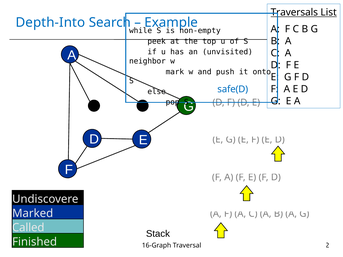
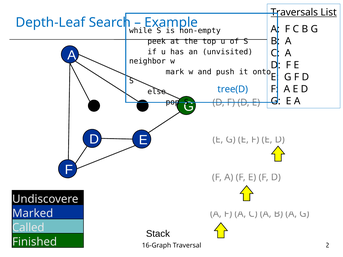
Depth-Into: Depth-Into -> Depth-Leaf
safe(D: safe(D -> tree(D
